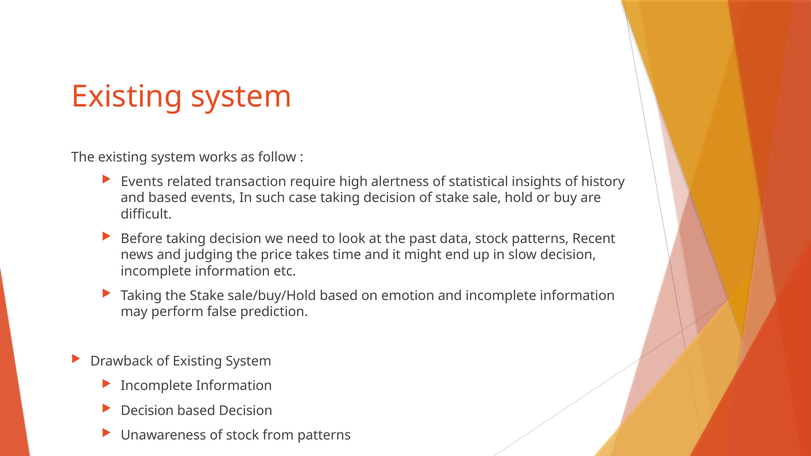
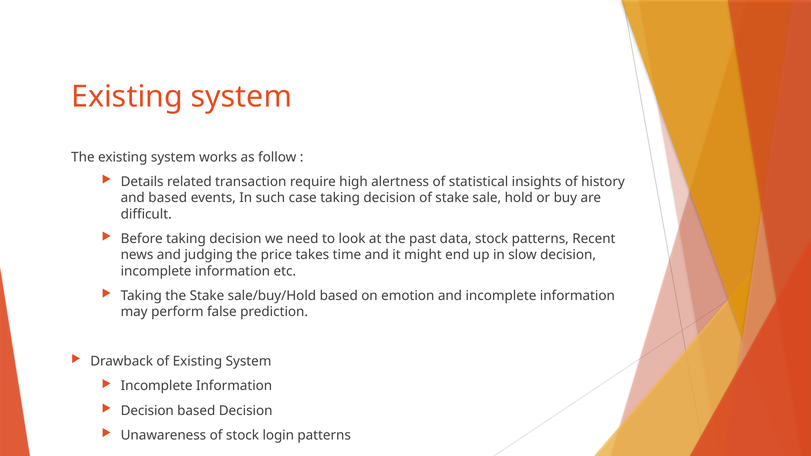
Events at (142, 182): Events -> Details
from: from -> login
